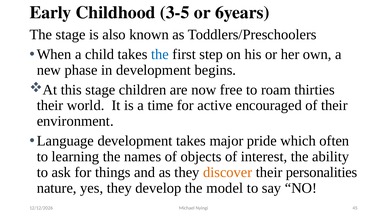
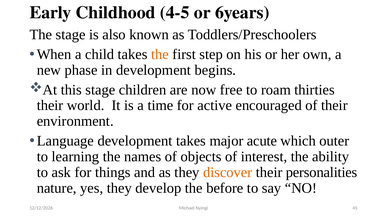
3-5: 3-5 -> 4-5
the at (160, 54) colour: blue -> orange
pride: pride -> acute
often: often -> outer
model: model -> before
